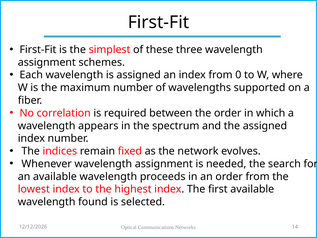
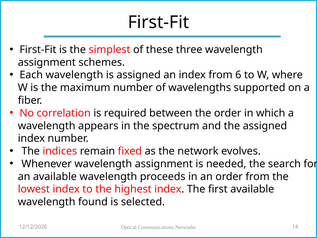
0: 0 -> 6
